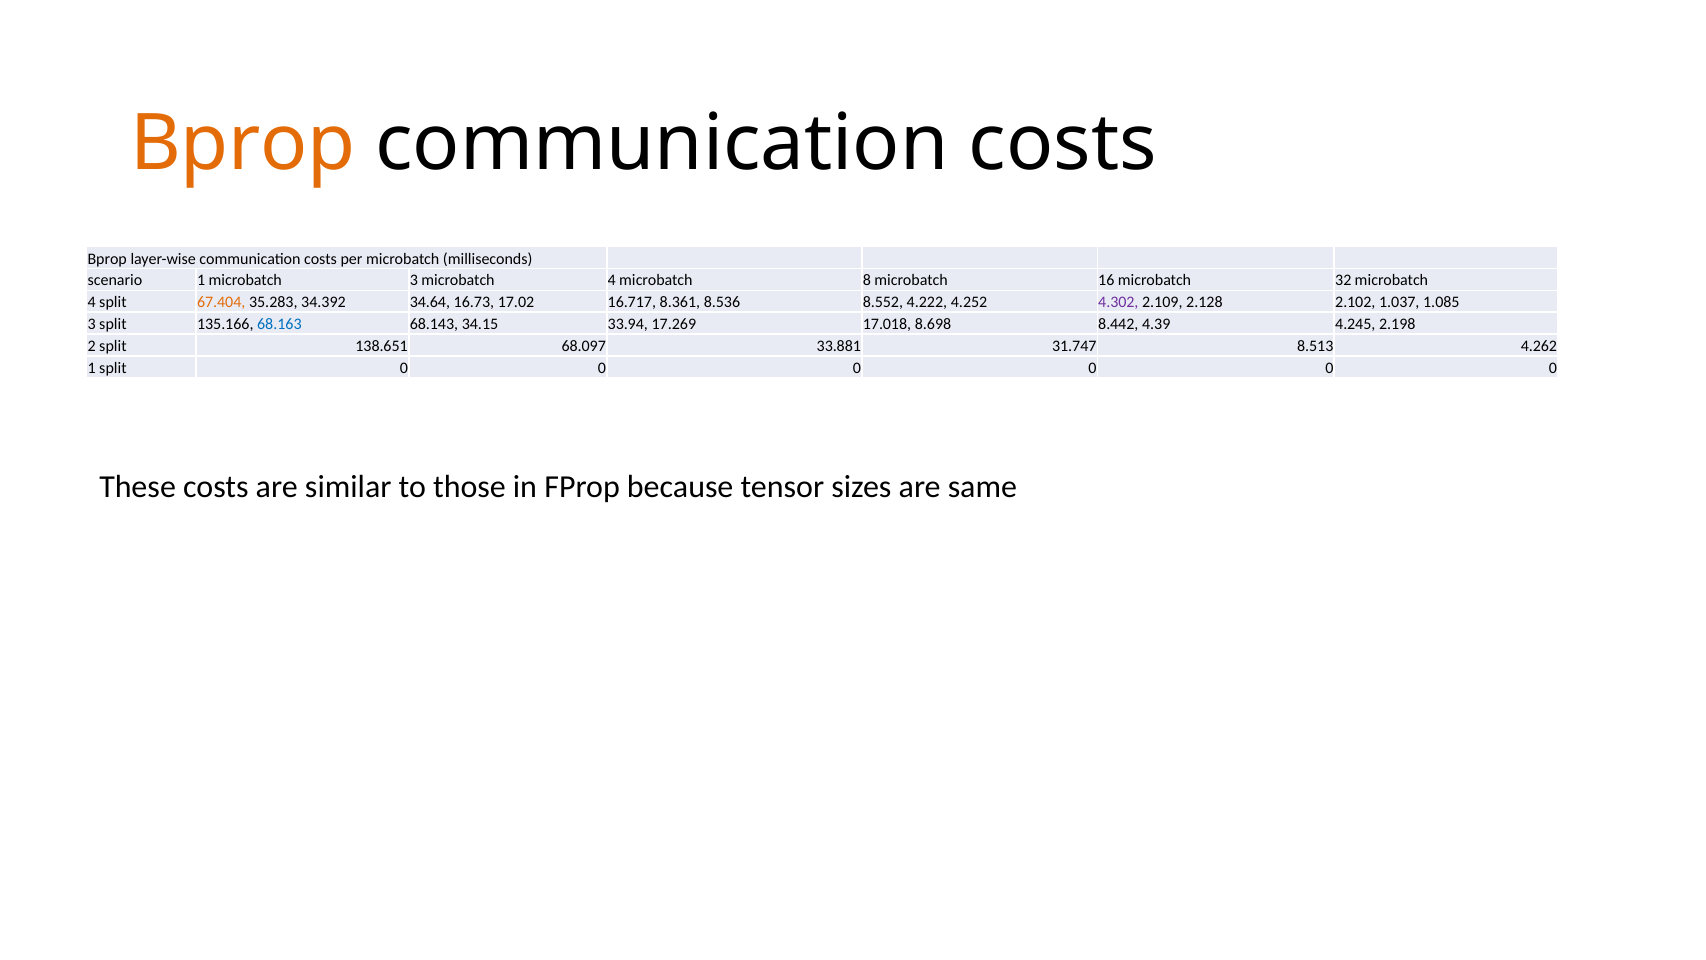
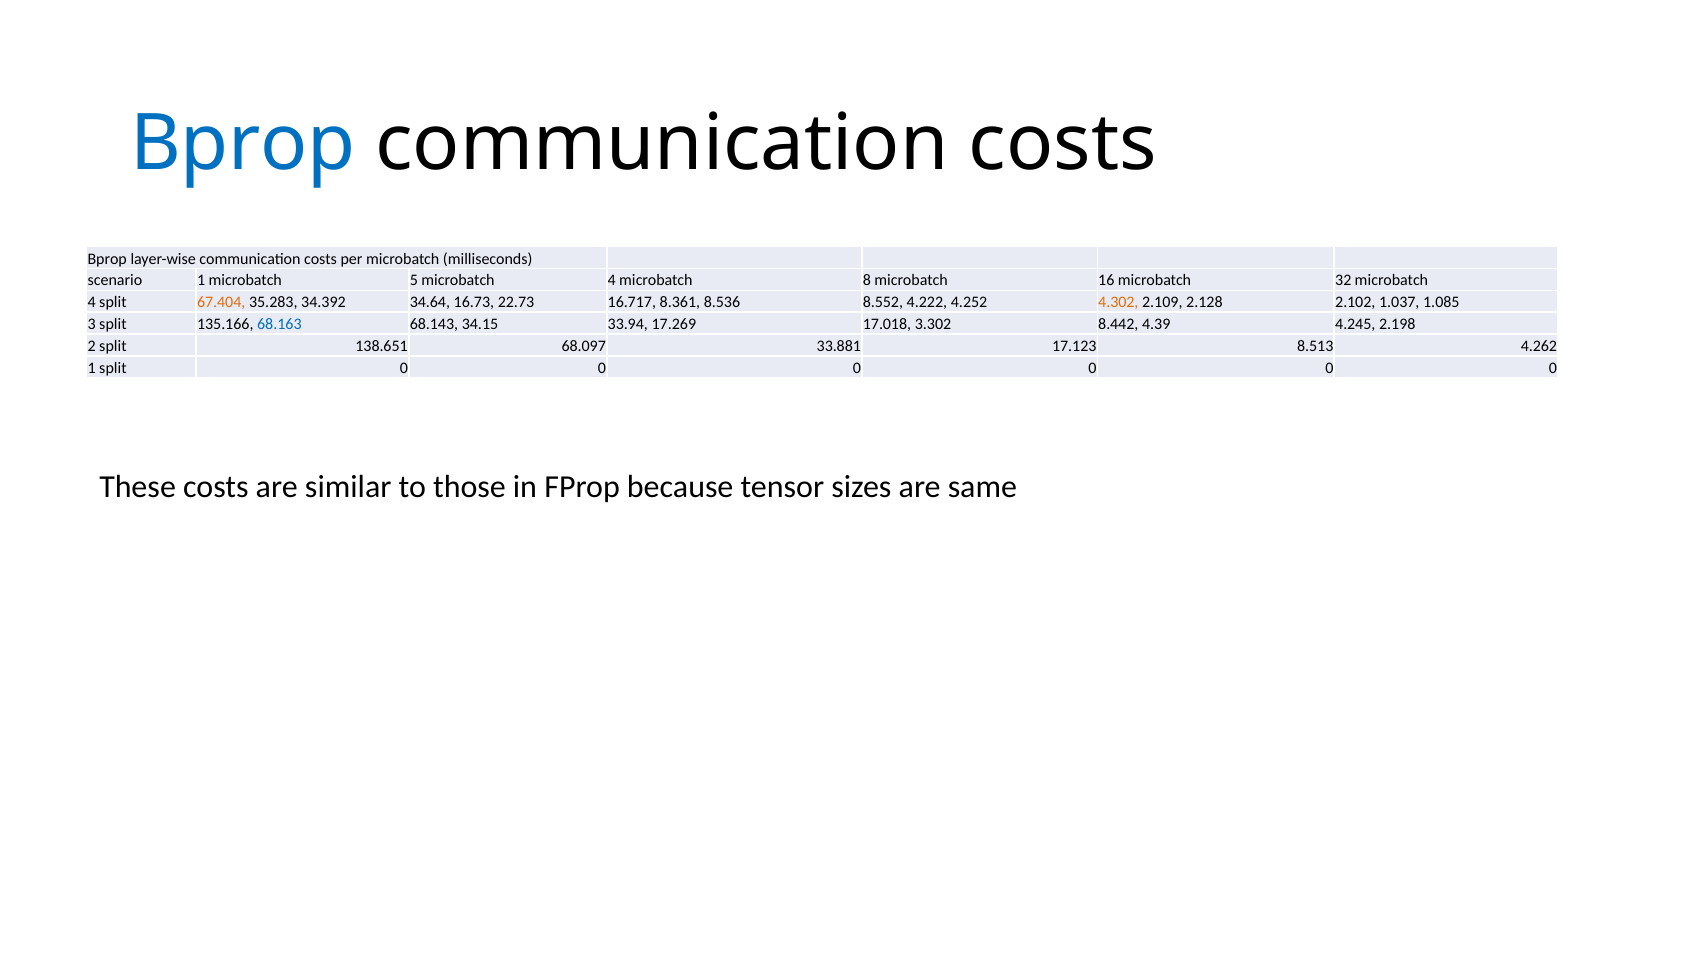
Bprop at (243, 143) colour: orange -> blue
microbatch 3: 3 -> 5
17.02: 17.02 -> 22.73
4.302 colour: purple -> orange
8.698: 8.698 -> 3.302
31.747: 31.747 -> 17.123
